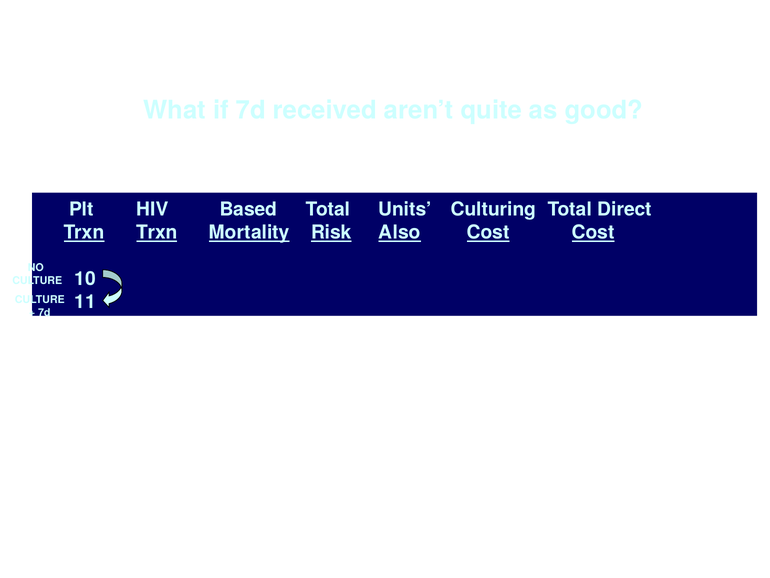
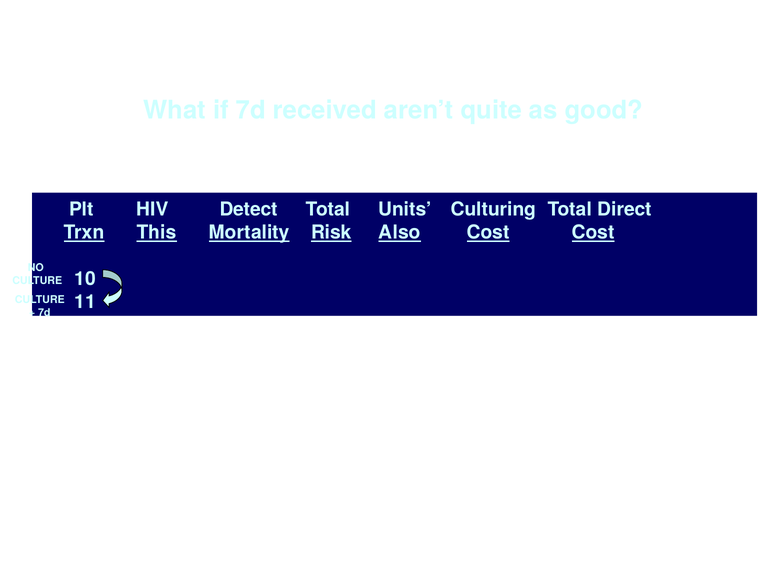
Based: Based -> Detect
Trxn Trxn: Trxn -> This
